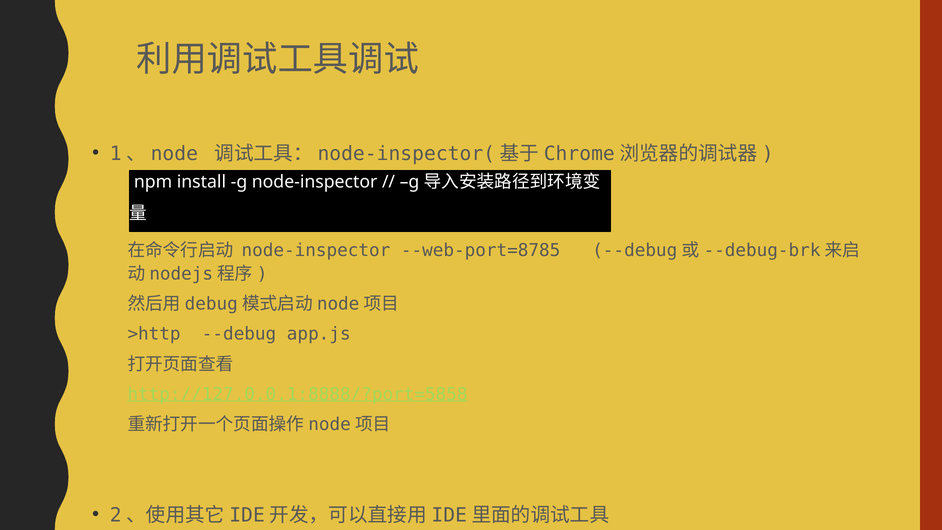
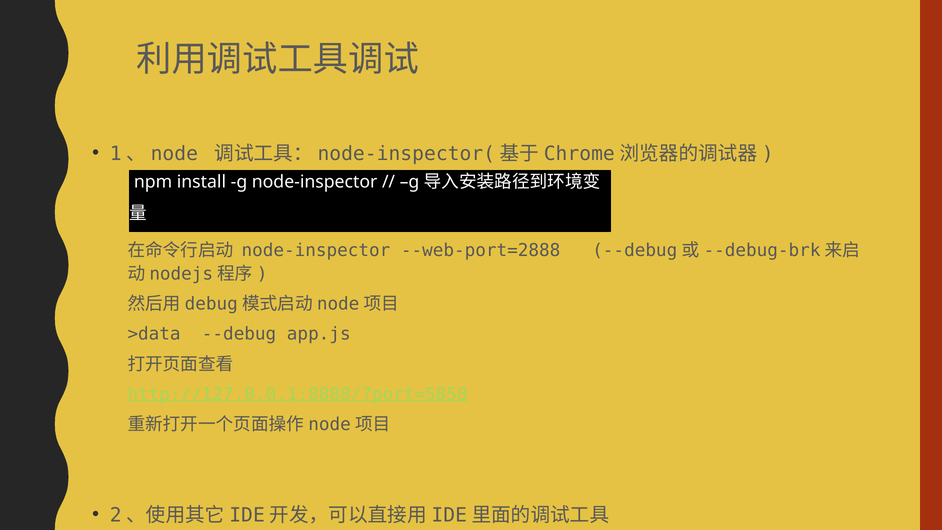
--web-port=8785: --web-port=8785 -> --web-port=2888
>http: >http -> >data
